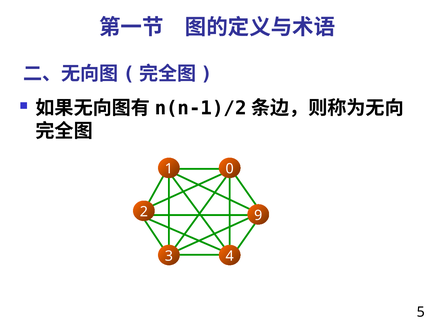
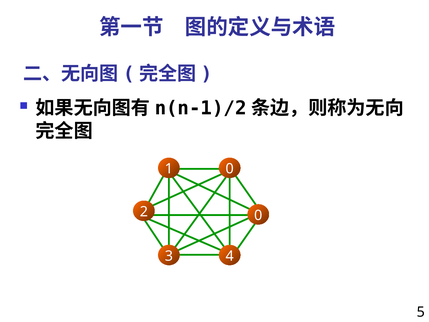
2 9: 9 -> 0
